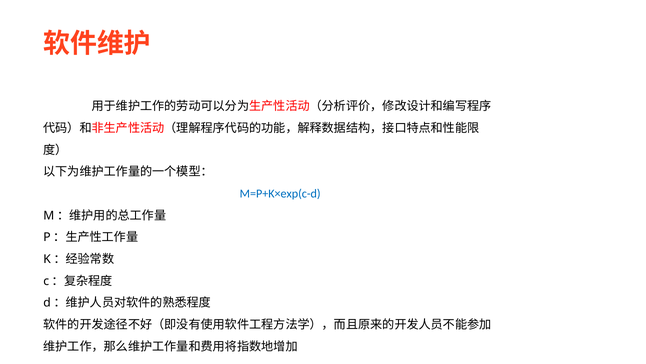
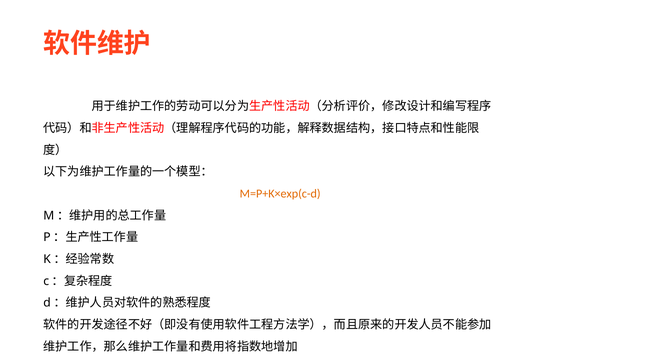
M=P+K×exp(c-d colour: blue -> orange
